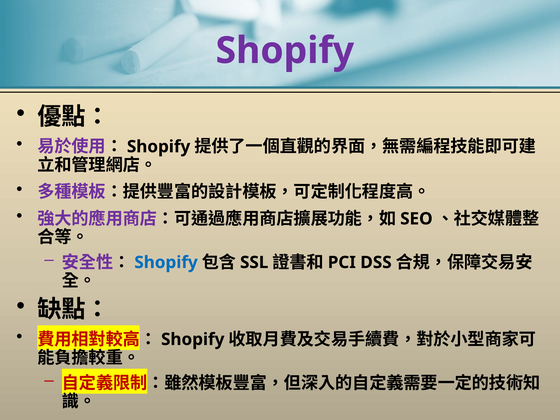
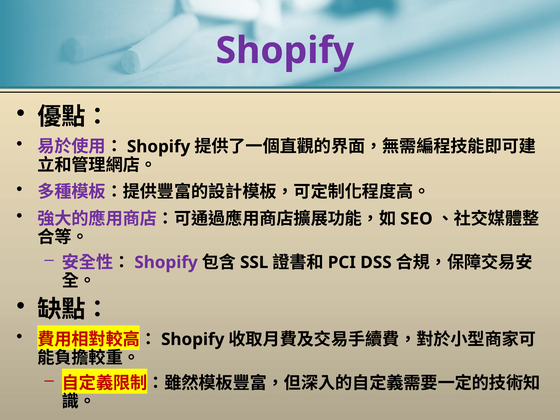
Shopify at (166, 262) colour: blue -> purple
